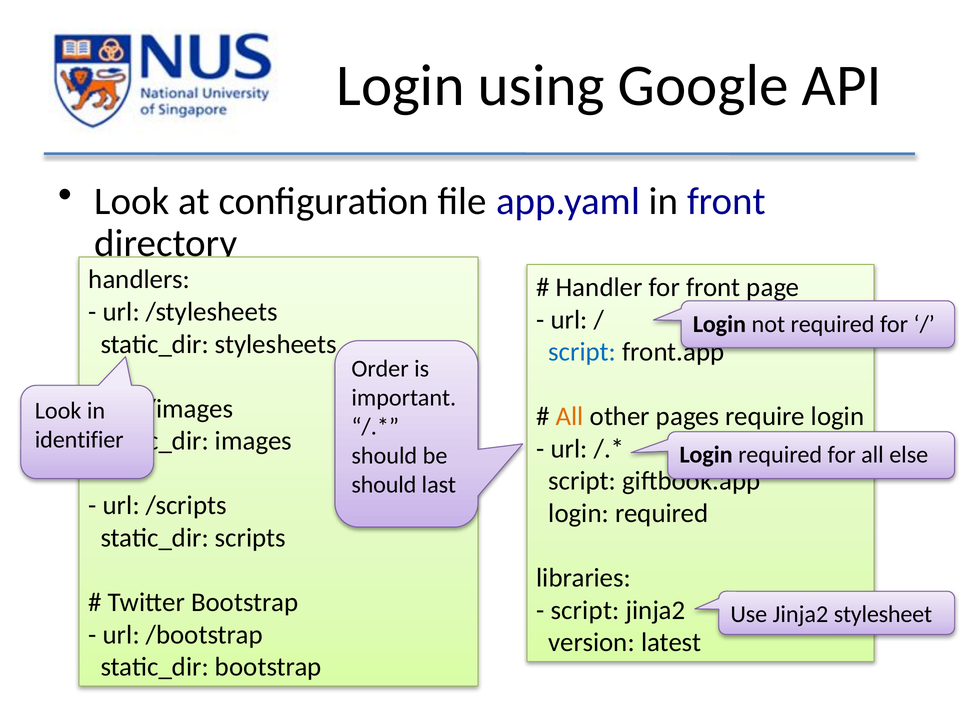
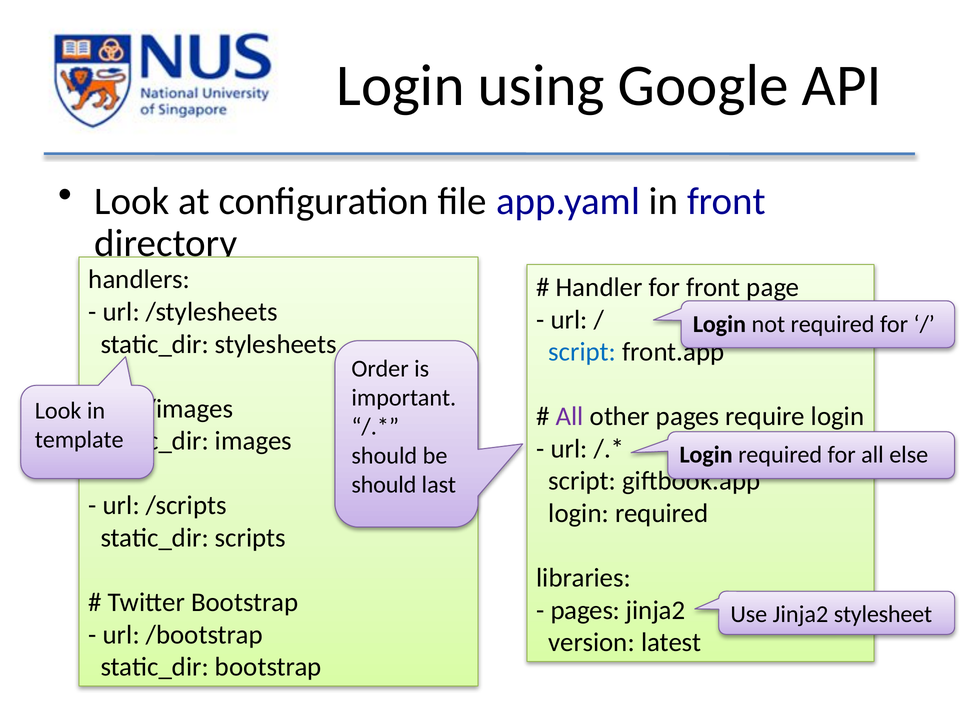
All at (570, 416) colour: orange -> purple
identifier: identifier -> template
script at (585, 610): script -> pages
